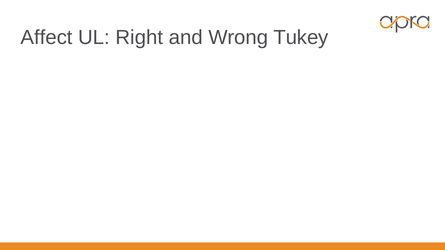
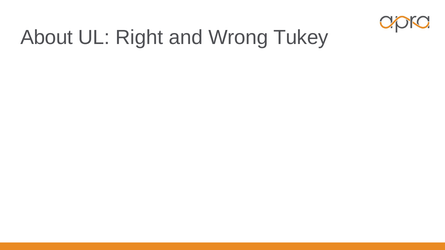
Affect: Affect -> About
